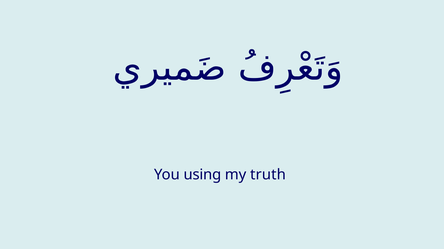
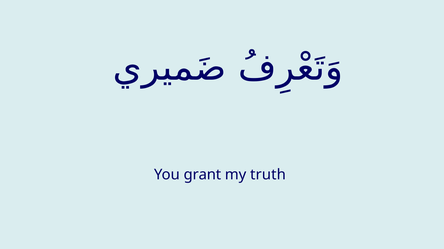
using: using -> grant
